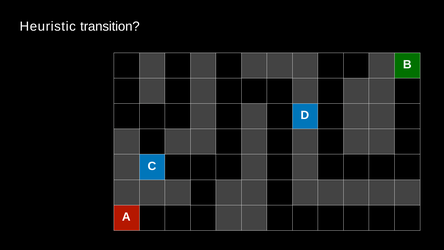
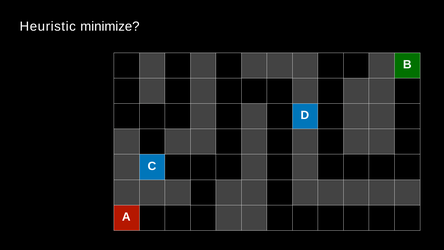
transition: transition -> minimize
